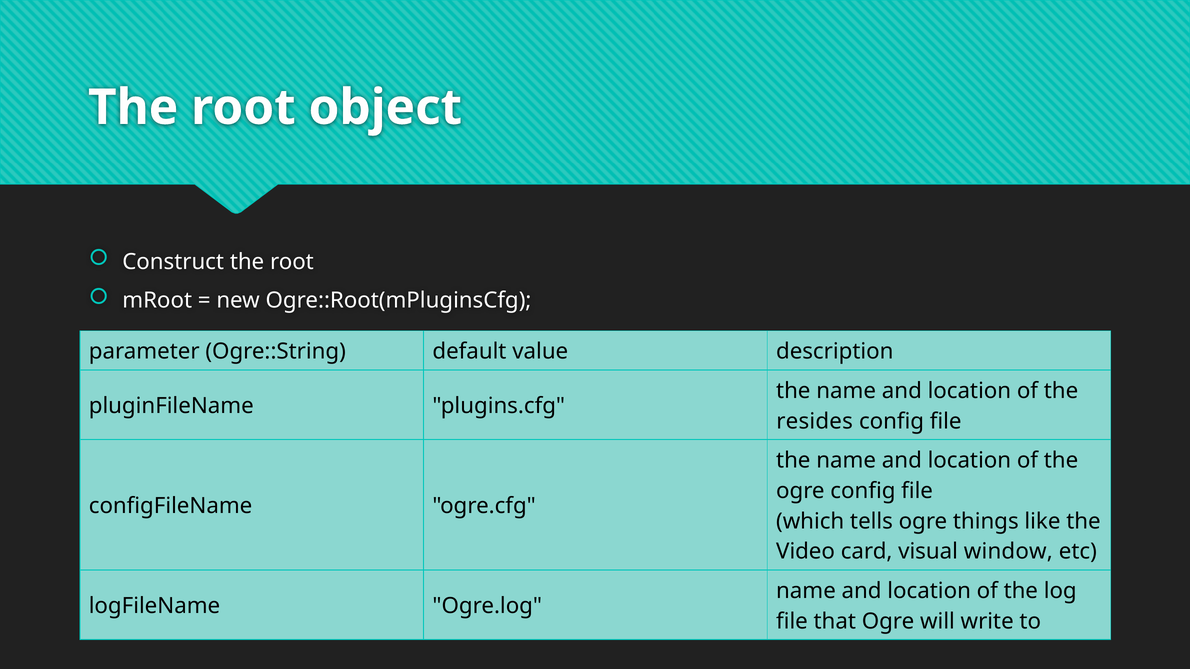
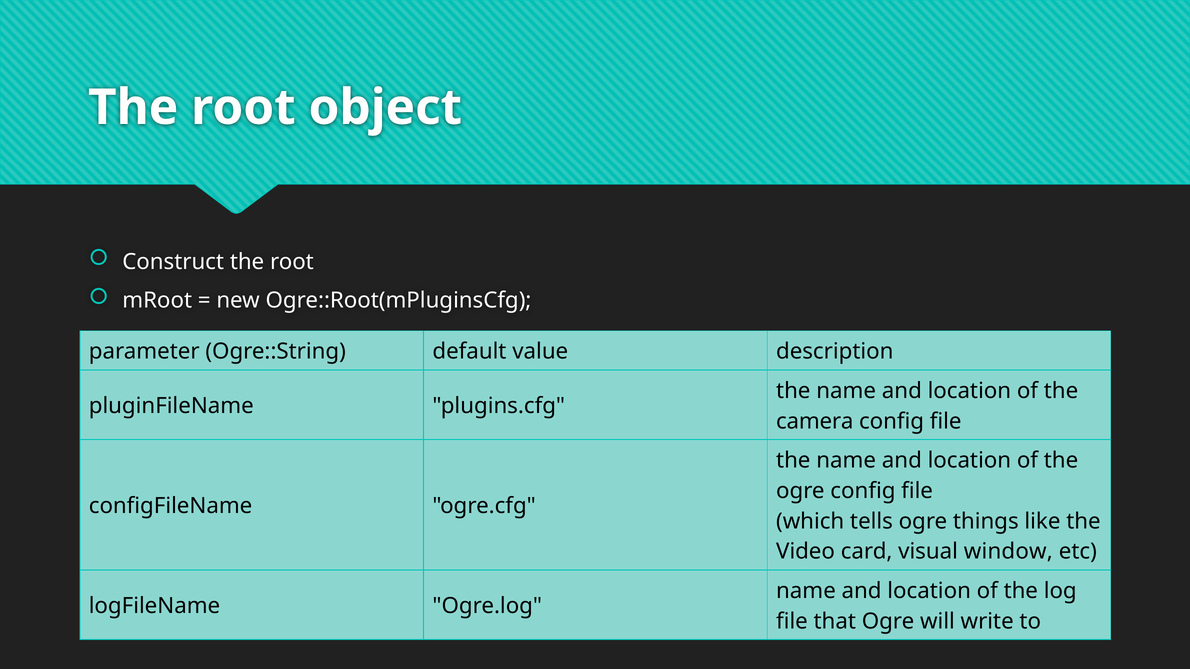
resides: resides -> camera
